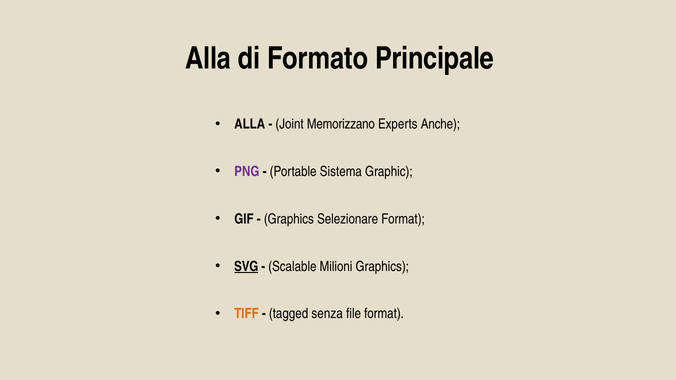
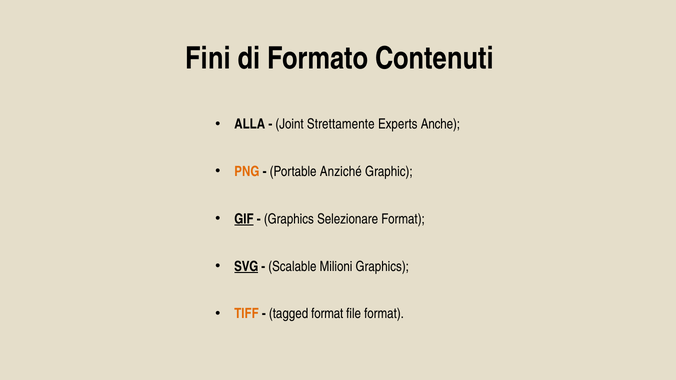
Alla at (208, 58): Alla -> Fini
Principale: Principale -> Contenuti
Memorizzano: Memorizzano -> Strettamente
PNG colour: purple -> orange
Sistema: Sistema -> Anziché
GIF underline: none -> present
tagged senza: senza -> format
